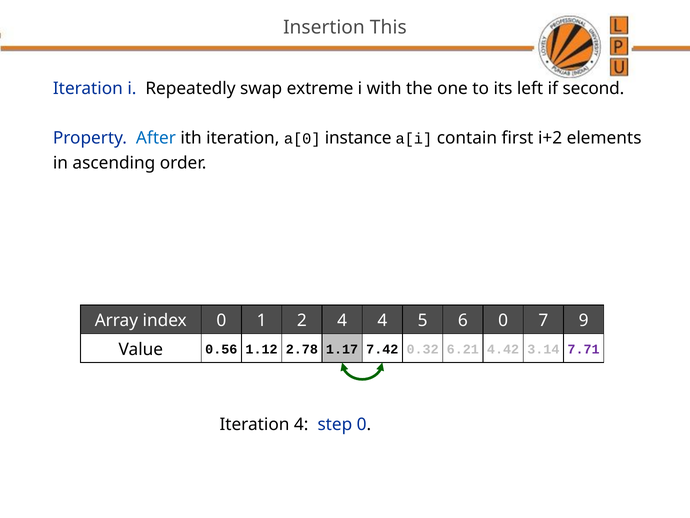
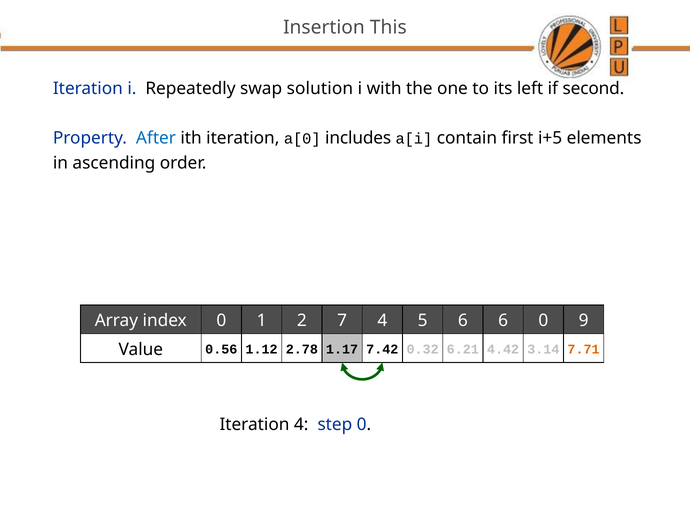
extreme: extreme -> solution
instance: instance -> includes
i+2: i+2 -> i+5
2 4: 4 -> 7
6 0: 0 -> 6
1 7: 7 -> 0
7.71 colour: purple -> orange
